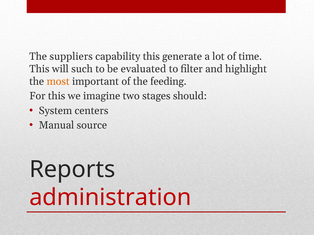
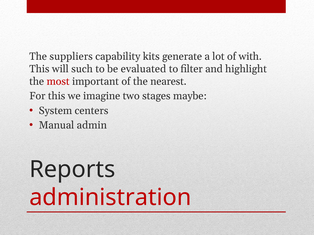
capability this: this -> kits
time: time -> with
most colour: orange -> red
feeding: feeding -> nearest
should: should -> maybe
source: source -> admin
